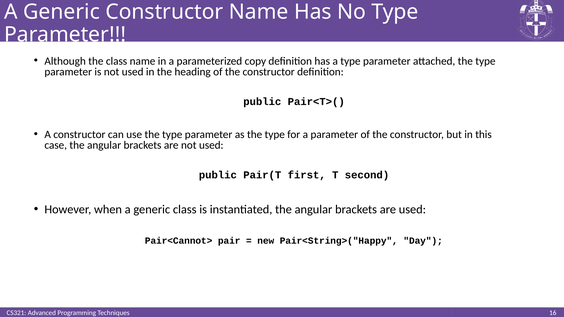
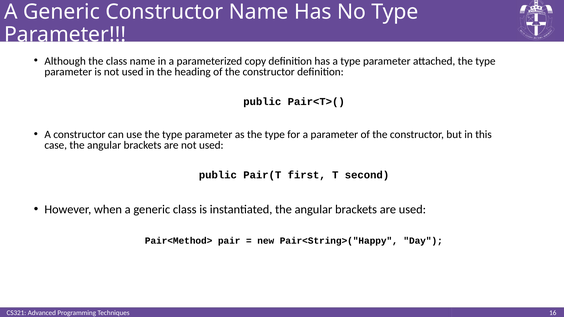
Pair<Cannot>: Pair<Cannot> -> Pair<Method>
